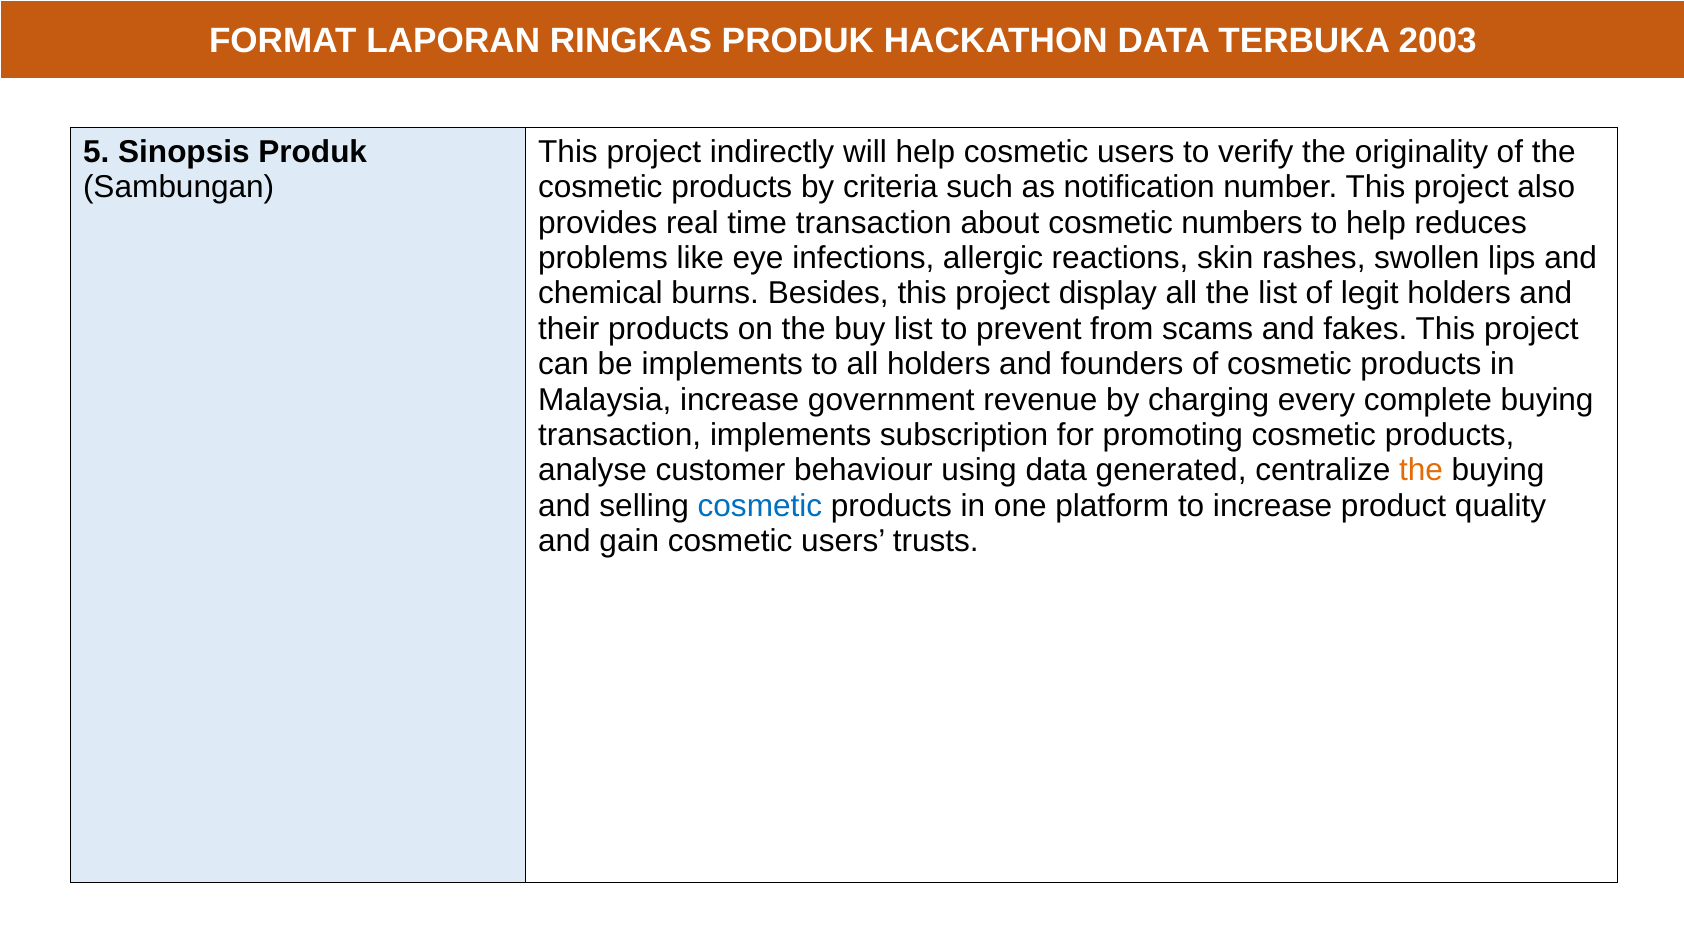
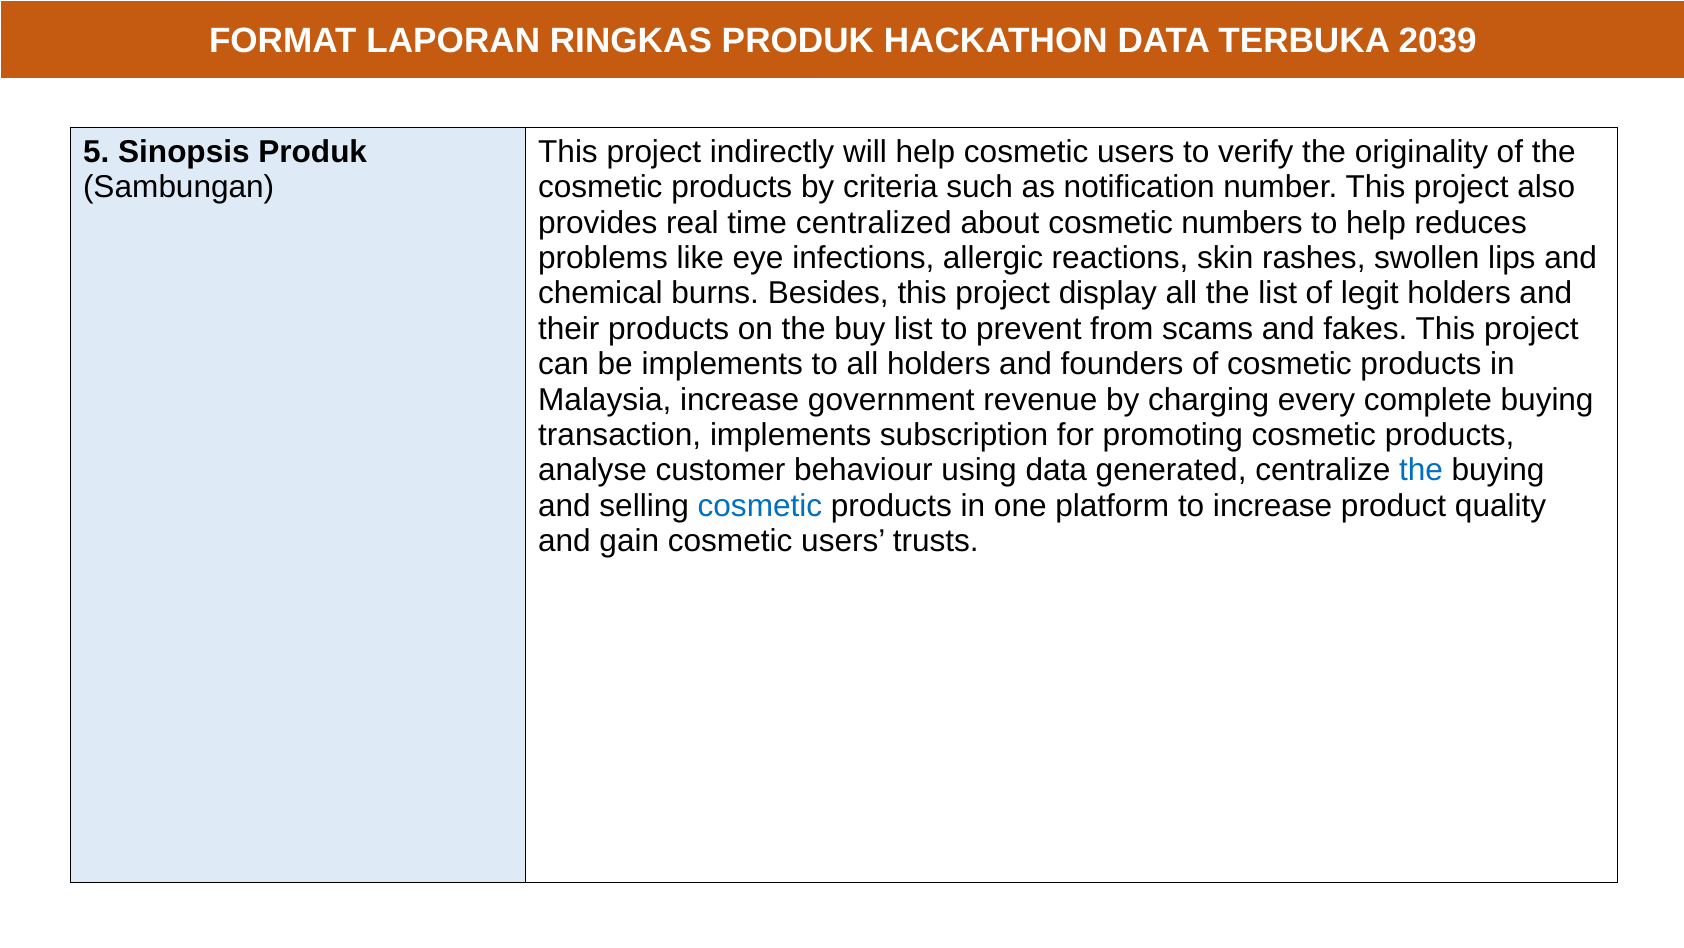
2003: 2003 -> 2039
time transaction: transaction -> centralized
the at (1421, 470) colour: orange -> blue
